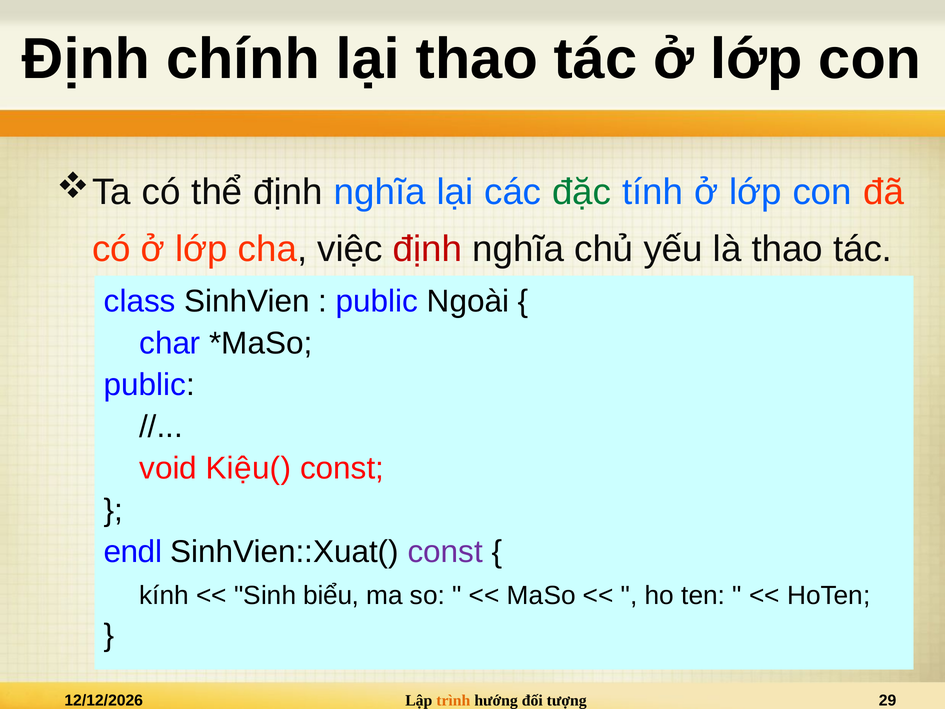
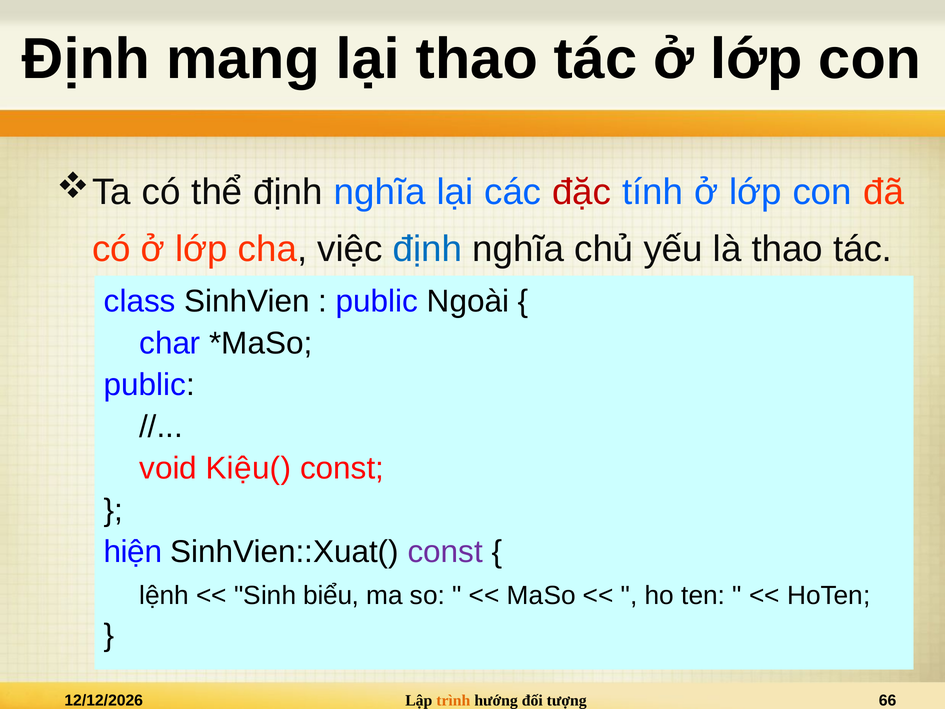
chính: chính -> mang
đặc colour: green -> red
định at (428, 249) colour: red -> blue
endl: endl -> hiện
kính: kính -> lệnh
29: 29 -> 66
